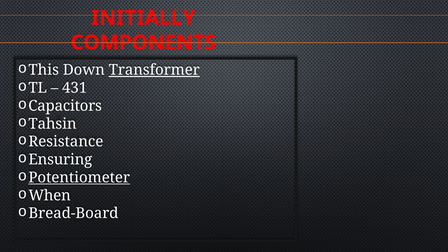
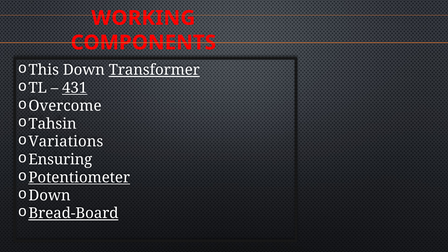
INITIALLY: INITIALLY -> WORKING
431 underline: none -> present
Capacitors: Capacitors -> Overcome
Resistance: Resistance -> Variations
When at (50, 195): When -> Down
Bread-Board underline: none -> present
